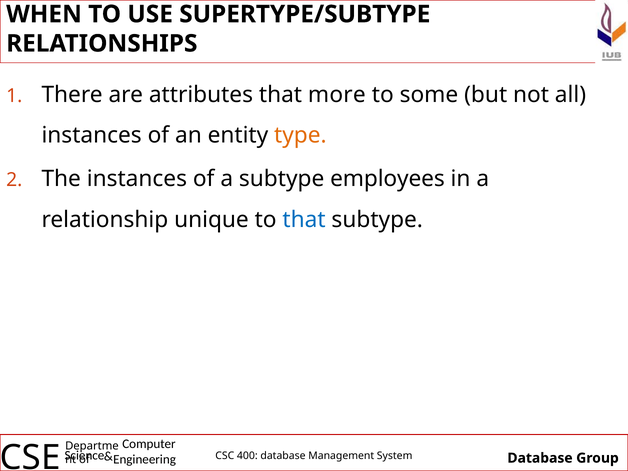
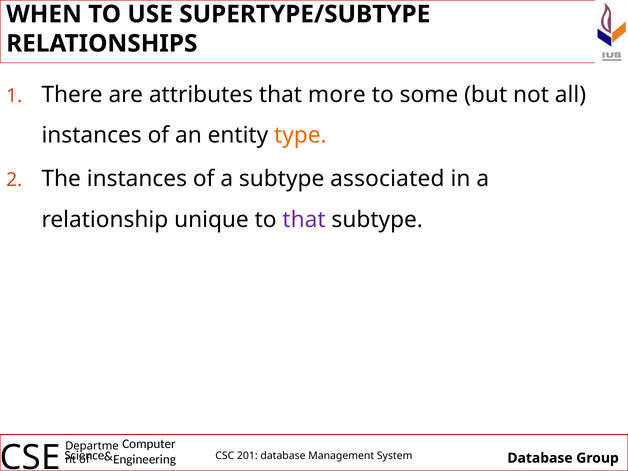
employees: employees -> associated
that at (304, 220) colour: blue -> purple
400: 400 -> 201
